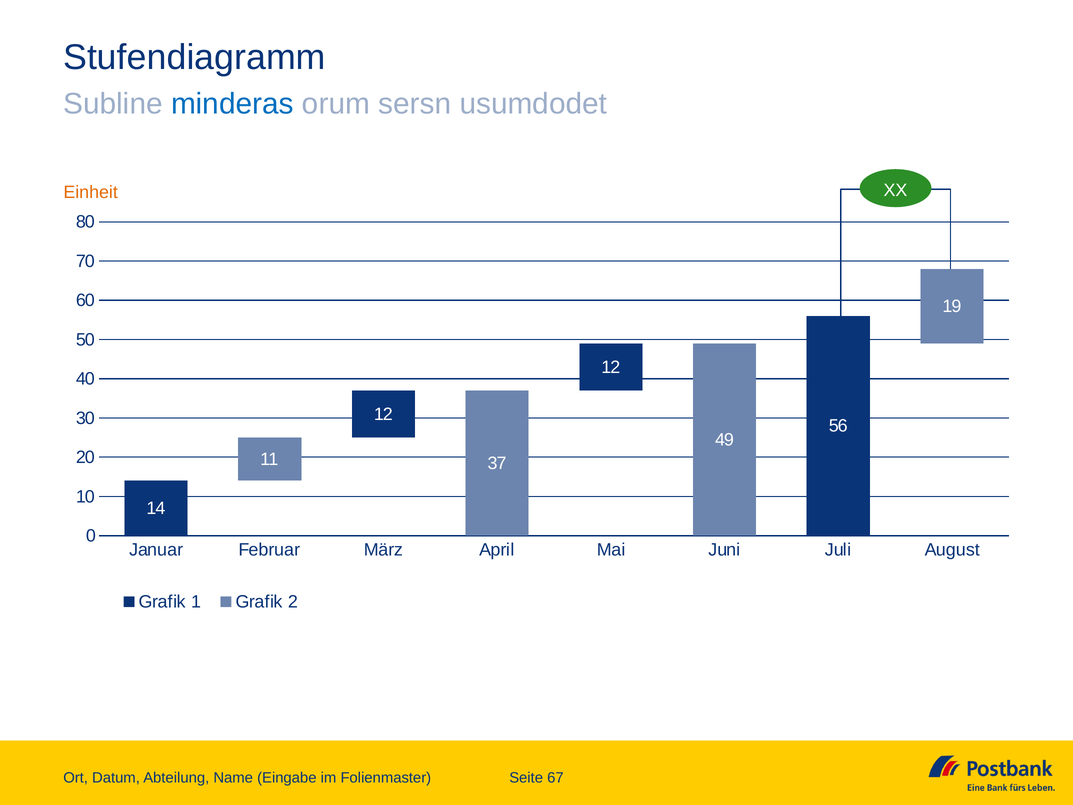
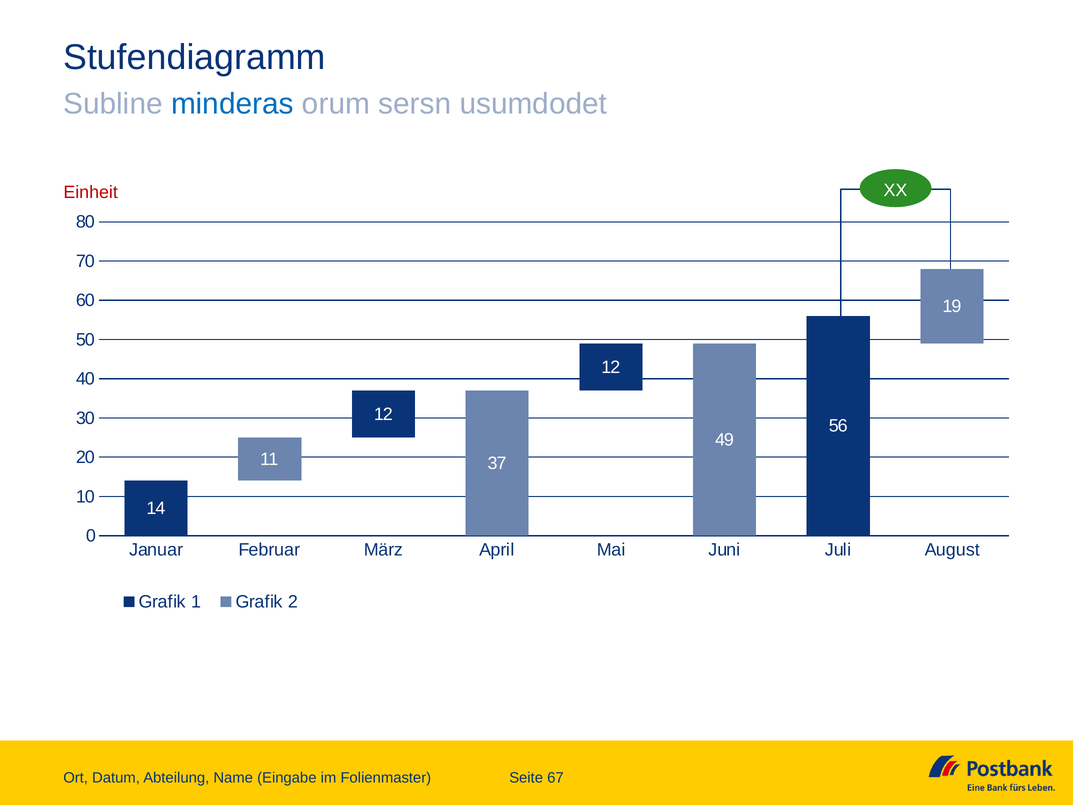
Einheit colour: orange -> red
